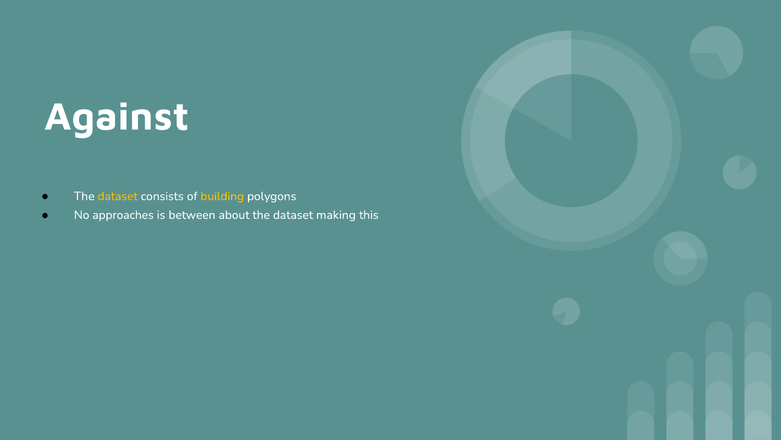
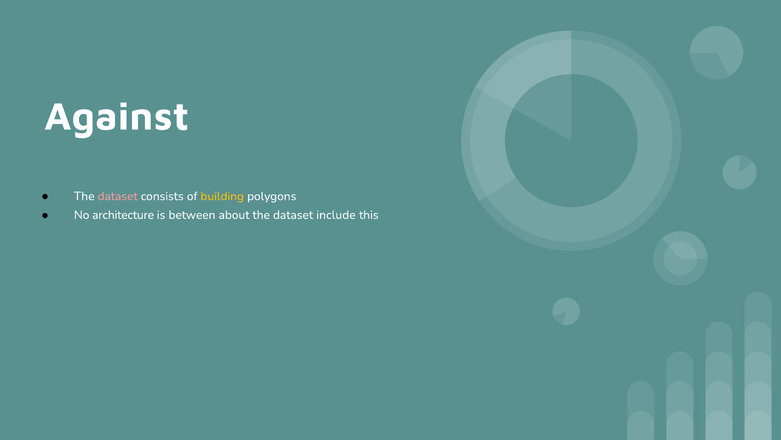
dataset at (118, 196) colour: yellow -> pink
approaches: approaches -> architecture
making: making -> include
